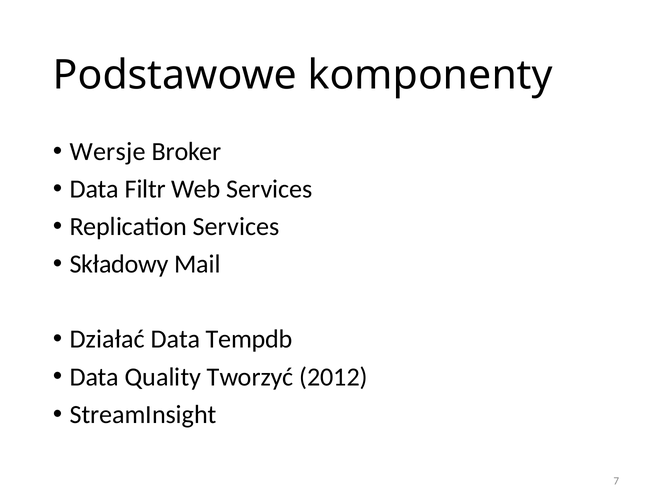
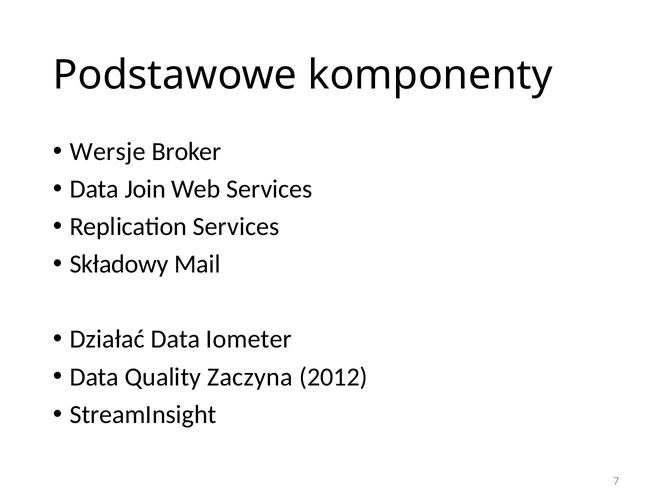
Filtr: Filtr -> Join
Tempdb: Tempdb -> Iometer
Tworzyć: Tworzyć -> Zaczyna
